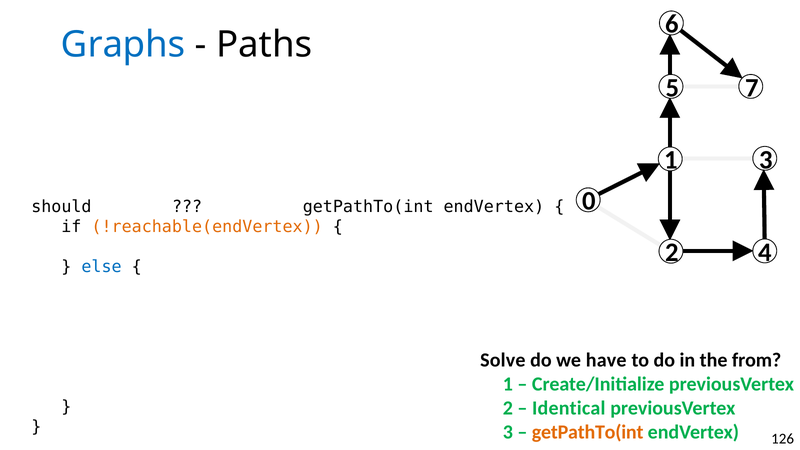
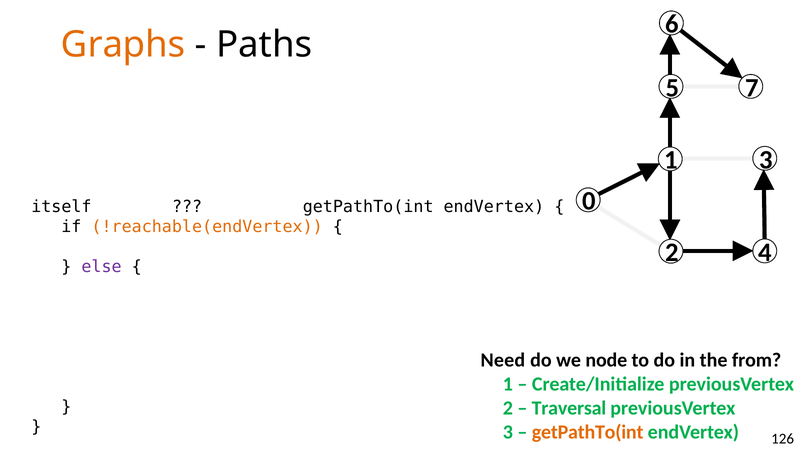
Graphs colour: blue -> orange
should: should -> itself
else colour: blue -> purple
Solve: Solve -> Need
have: have -> node
Identical: Identical -> Traversal
